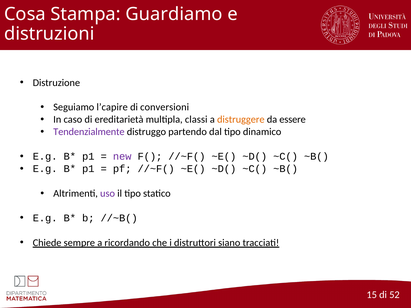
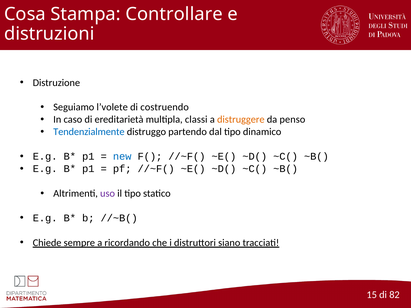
Guardiamo: Guardiamo -> Controllare
l’capire: l’capire -> l’volete
conversioni: conversioni -> costruendo
essere: essere -> penso
Tendenzialmente colour: purple -> blue
new colour: purple -> blue
52: 52 -> 82
